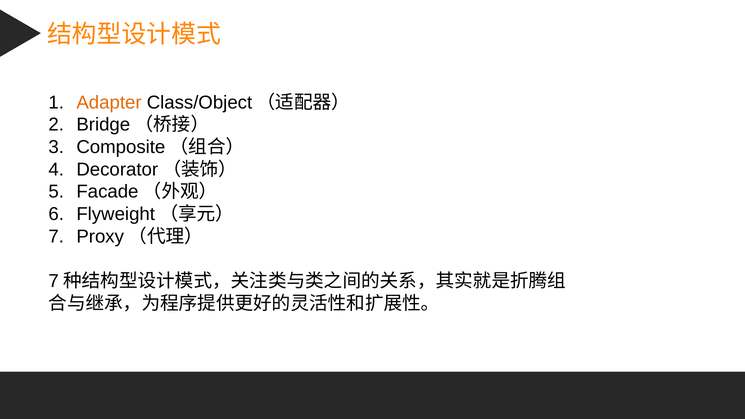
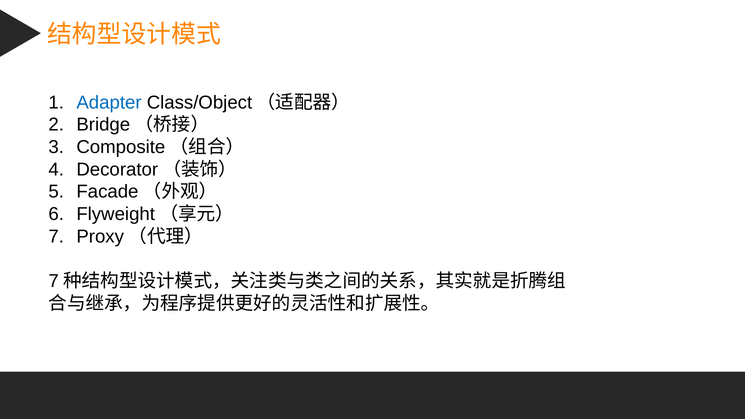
Adapter colour: orange -> blue
